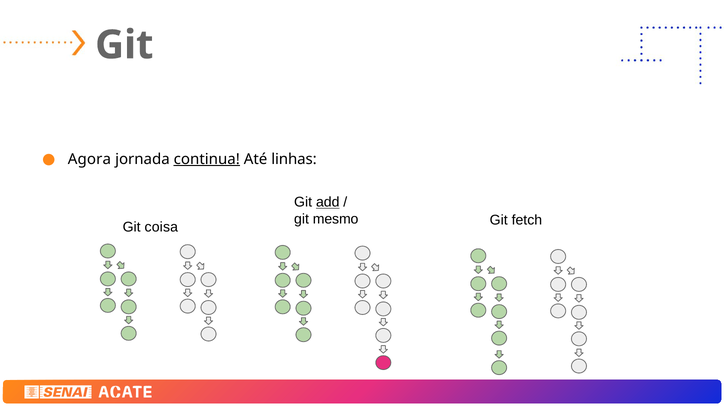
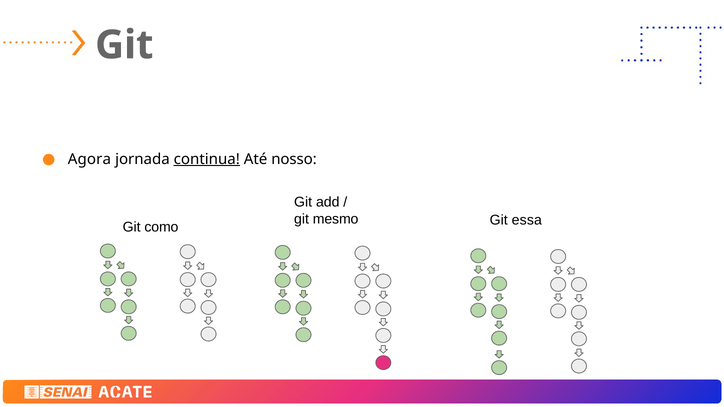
linhas: linhas -> nosso
add underline: present -> none
fetch: fetch -> essa
coisa: coisa -> como
